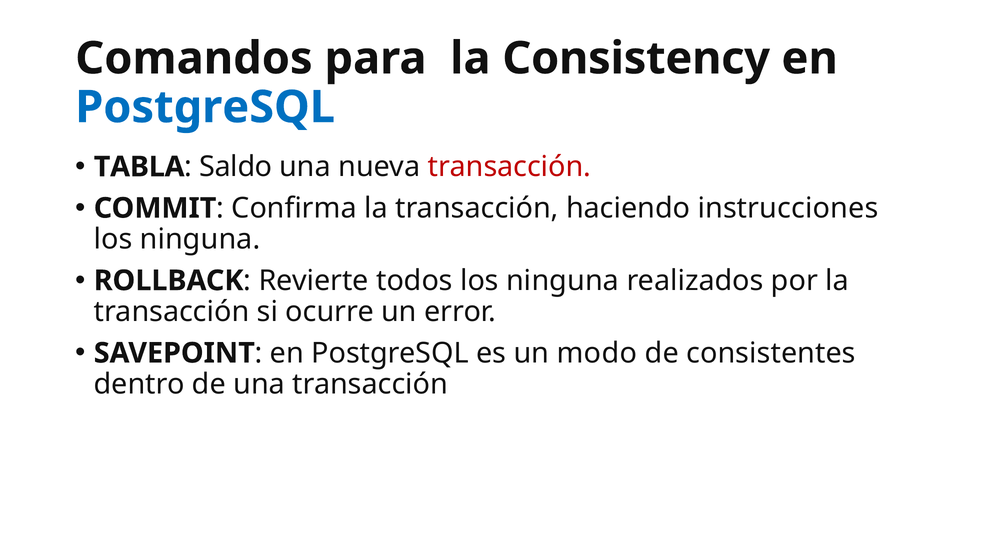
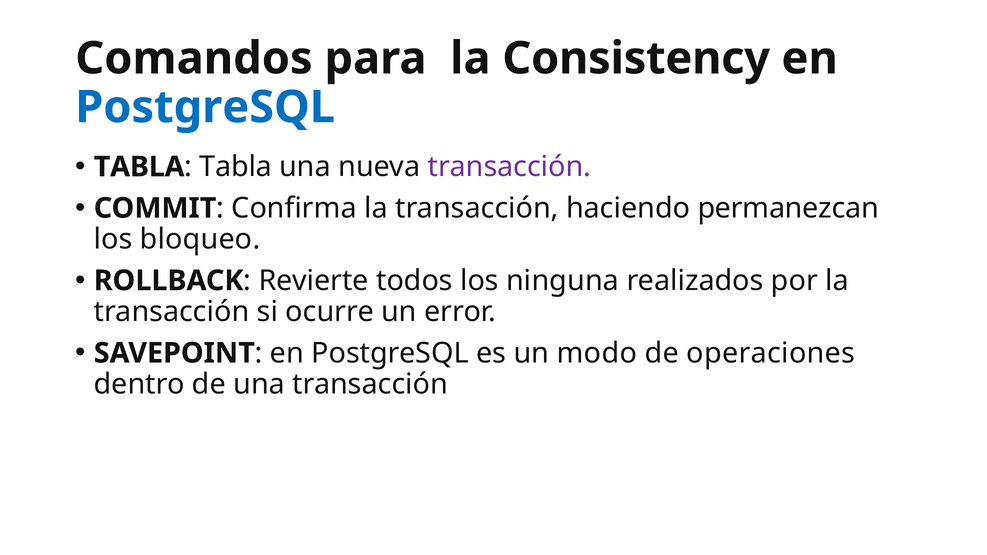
Saldo at (236, 167): Saldo -> Tabla
transacción at (509, 167) colour: red -> purple
instrucciones: instrucciones -> permanezcan
ninguna at (200, 239): ninguna -> bloqueo
consistentes: consistentes -> operaciones
